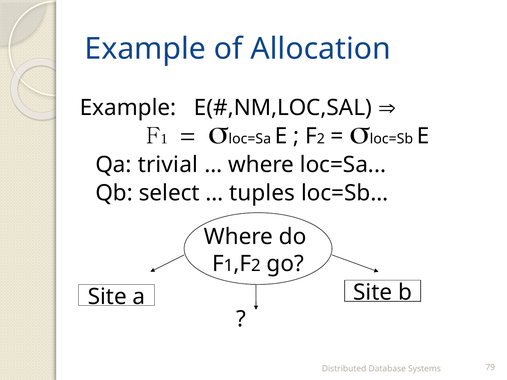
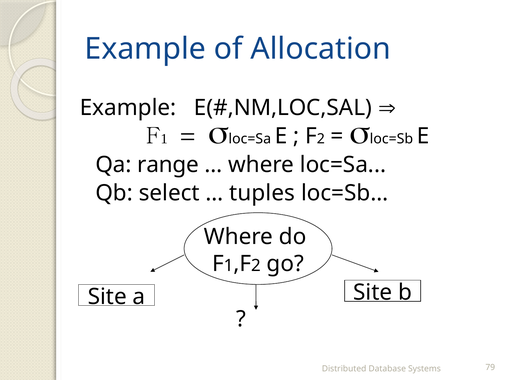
trivial: trivial -> range
